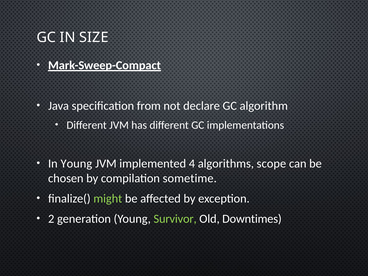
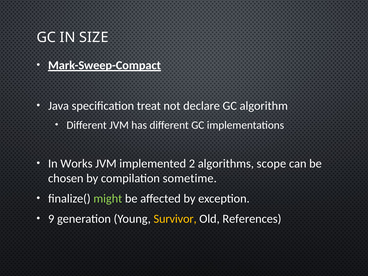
from: from -> treat
In Young: Young -> Works
4: 4 -> 2
2: 2 -> 9
Survivor colour: light green -> yellow
Downtimes: Downtimes -> References
